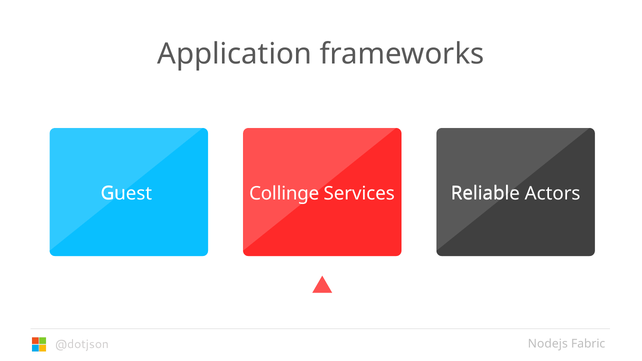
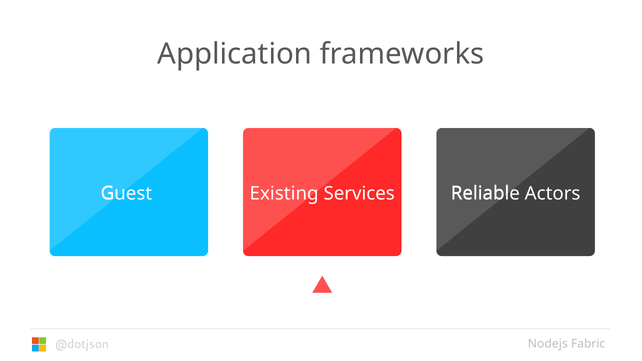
Collinge: Collinge -> Existing
